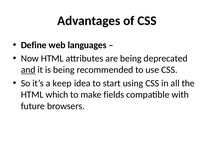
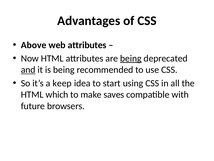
Define: Define -> Above
web languages: languages -> attributes
being at (131, 58) underline: none -> present
fields: fields -> saves
